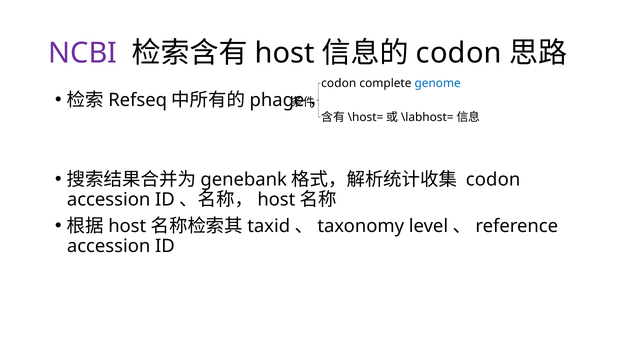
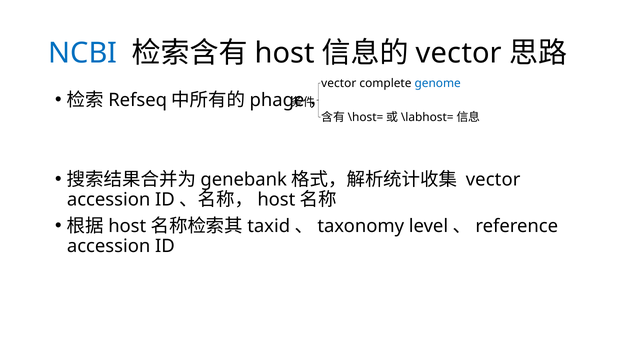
NCBI colour: purple -> blue
codon at (459, 53): codon -> vector
codon at (339, 83): codon -> vector
codon at (493, 180): codon -> vector
